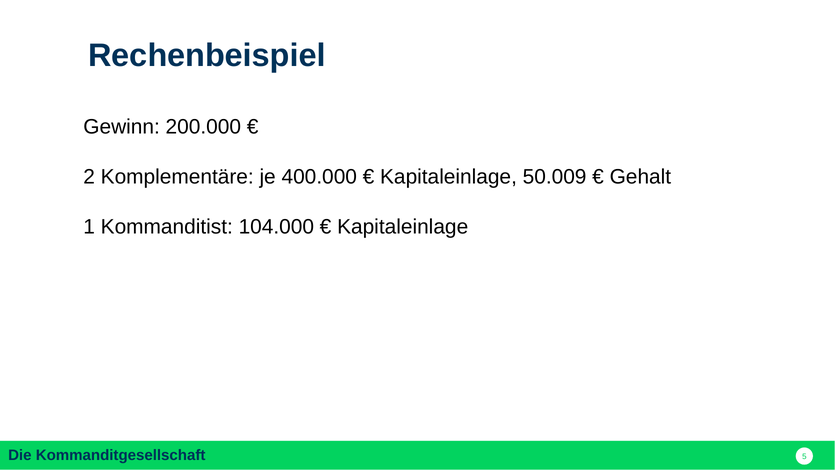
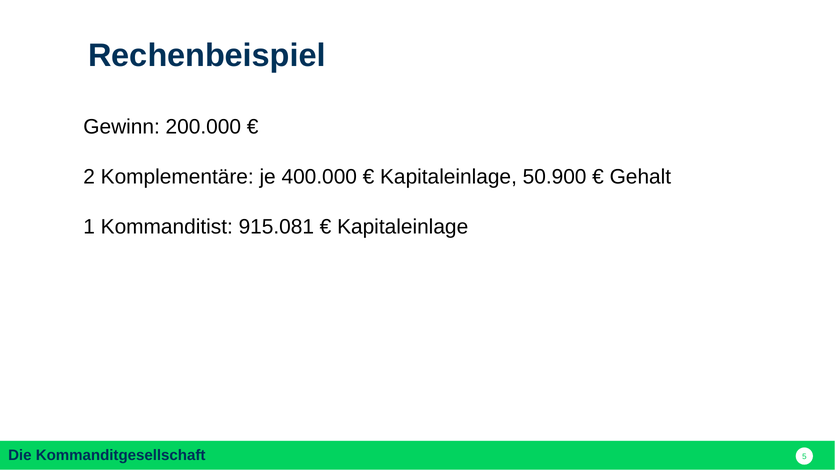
50.009: 50.009 -> 50.900
104.000: 104.000 -> 915.081
